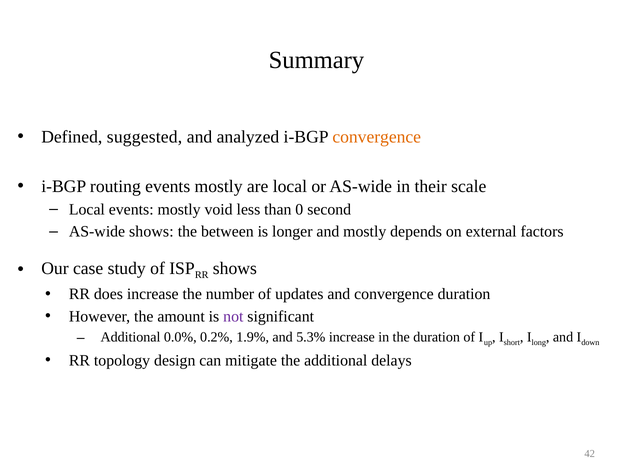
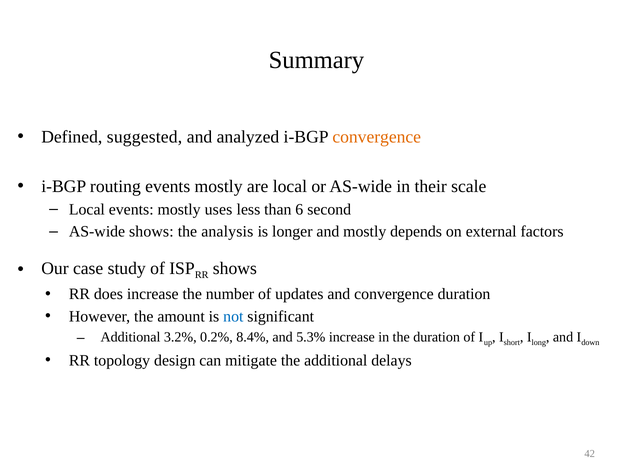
void: void -> uses
0: 0 -> 6
between: between -> analysis
not colour: purple -> blue
0.0%: 0.0% -> 3.2%
1.9%: 1.9% -> 8.4%
